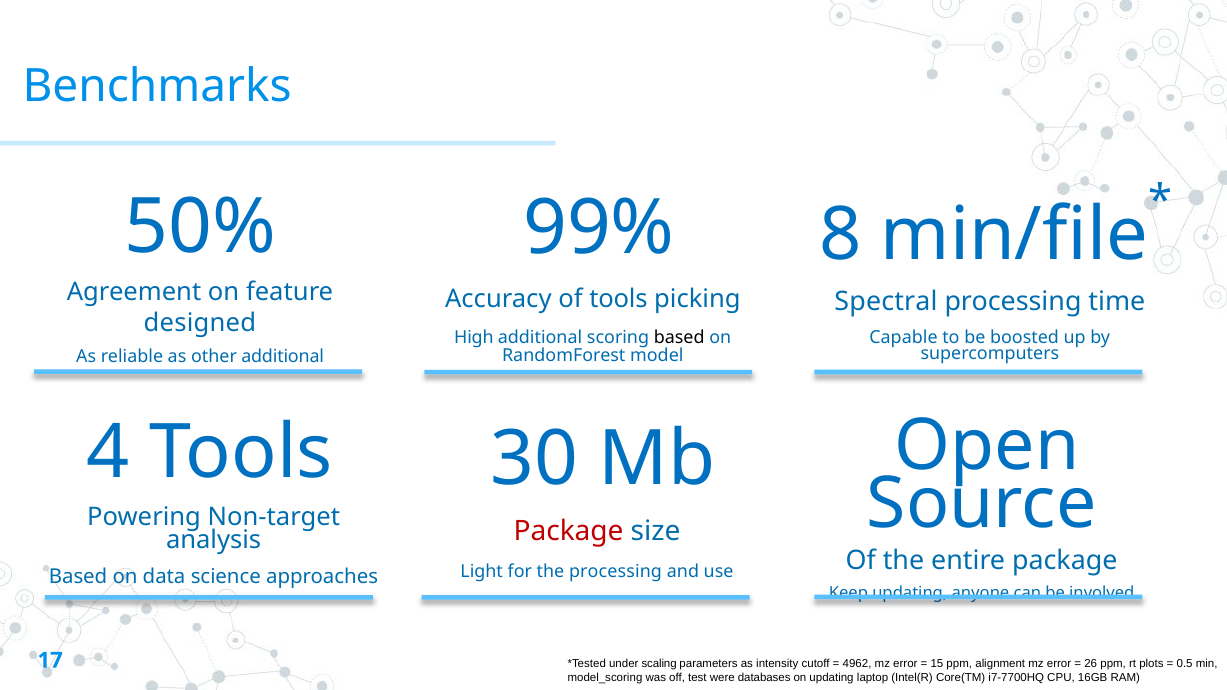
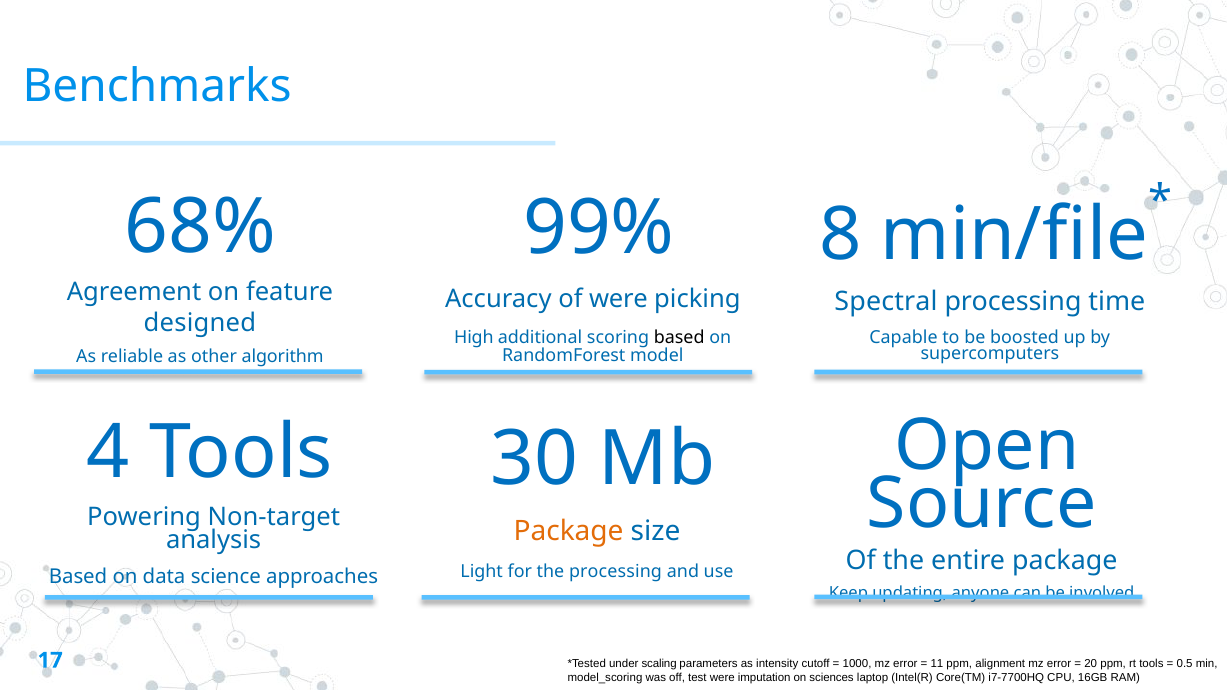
50%: 50% -> 68%
of tools: tools -> were
other additional: additional -> algorithm
Package at (569, 531) colour: red -> orange
4962: 4962 -> 1000
15: 15 -> 11
26: 26 -> 20
rt plots: plots -> tools
databases: databases -> imputation
on updating: updating -> sciences
